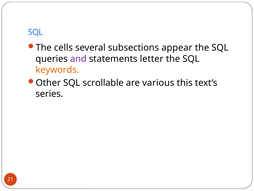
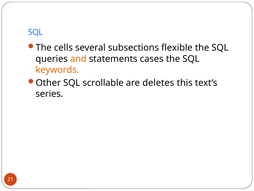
appear: appear -> flexible
and colour: purple -> orange
letter: letter -> cases
various: various -> deletes
